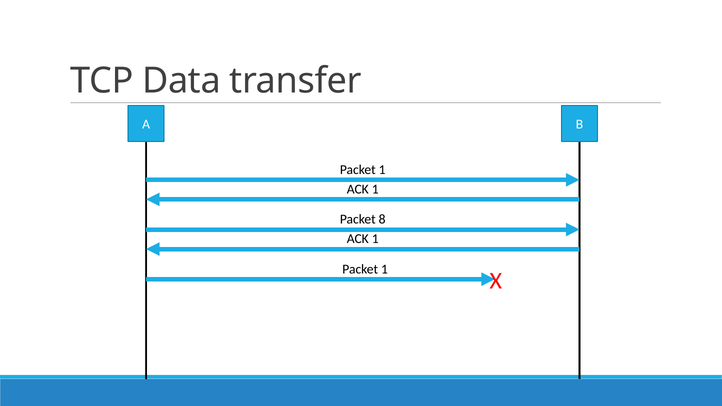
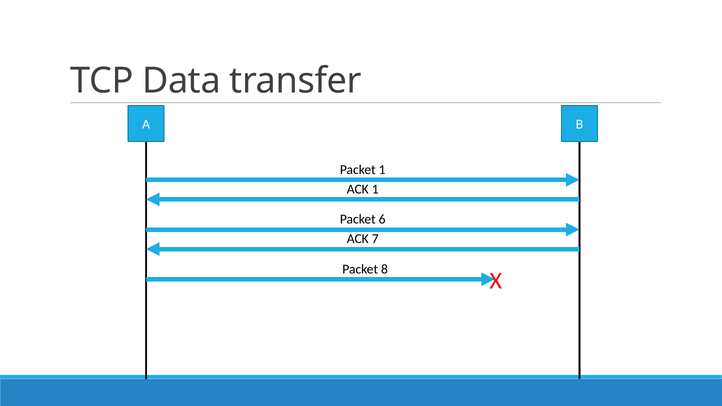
8: 8 -> 6
1 at (375, 239): 1 -> 7
1 at (385, 269): 1 -> 8
